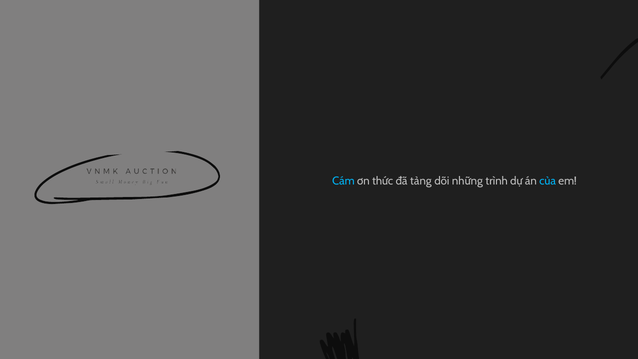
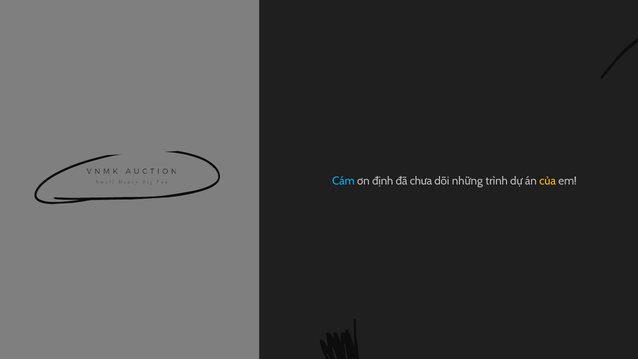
thức: thức -> định
tảng: tảng -> chưa
của colour: light blue -> yellow
